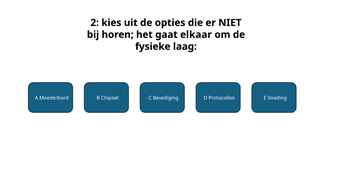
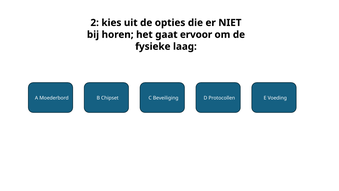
elkaar: elkaar -> ervoor
